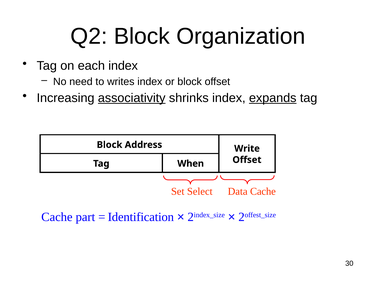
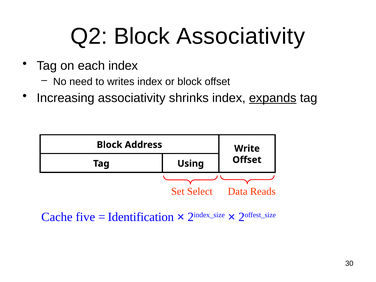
Block Organization: Organization -> Associativity
associativity at (132, 98) underline: present -> none
When: When -> Using
Data Cache: Cache -> Reads
part: part -> five
